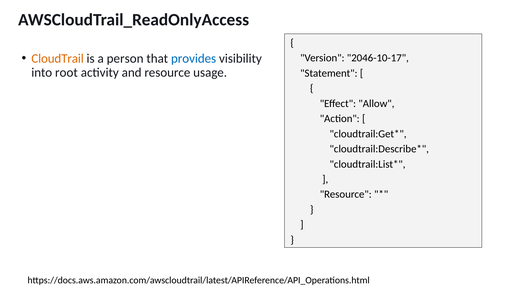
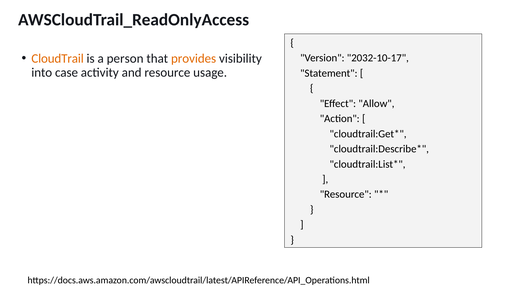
provides colour: blue -> orange
2046-10-17: 2046-10-17 -> 2032-10-17
root: root -> case
